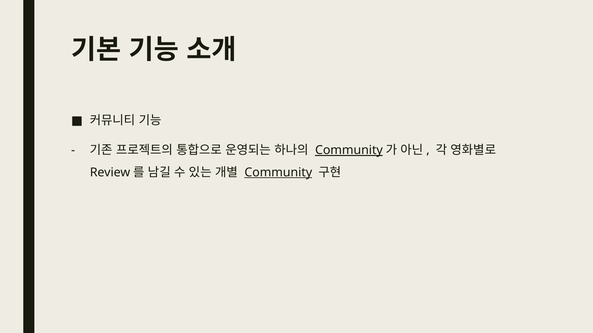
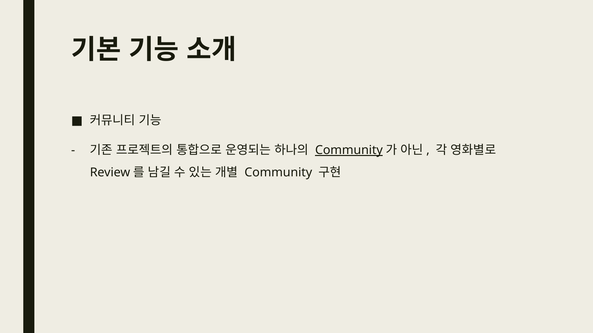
Community at (278, 173) underline: present -> none
